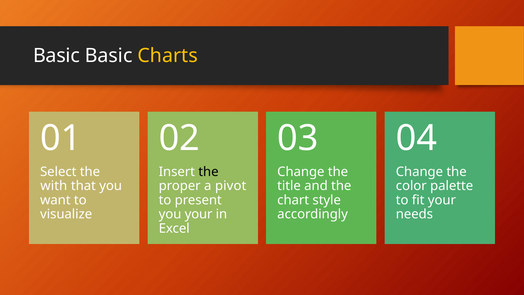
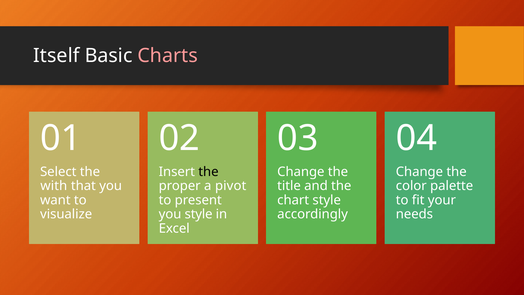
Basic at (56, 55): Basic -> Itself
Charts colour: yellow -> pink
you your: your -> style
